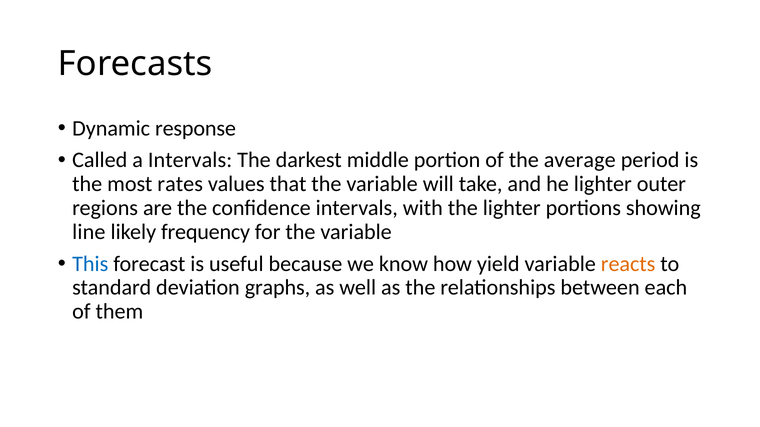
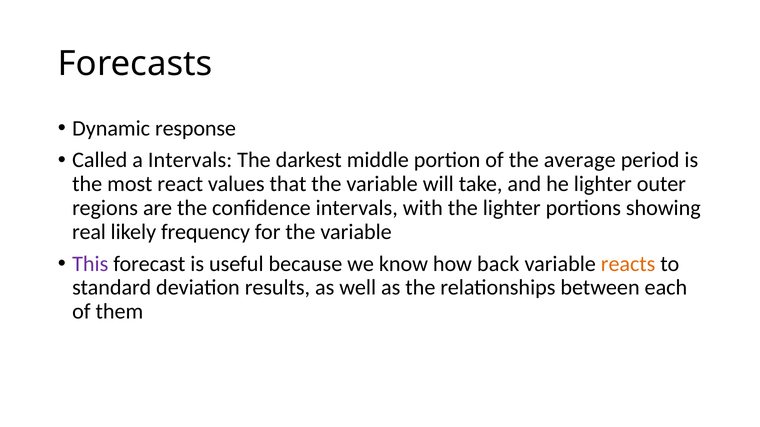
rates: rates -> react
line: line -> real
This colour: blue -> purple
yield: yield -> back
graphs: graphs -> results
